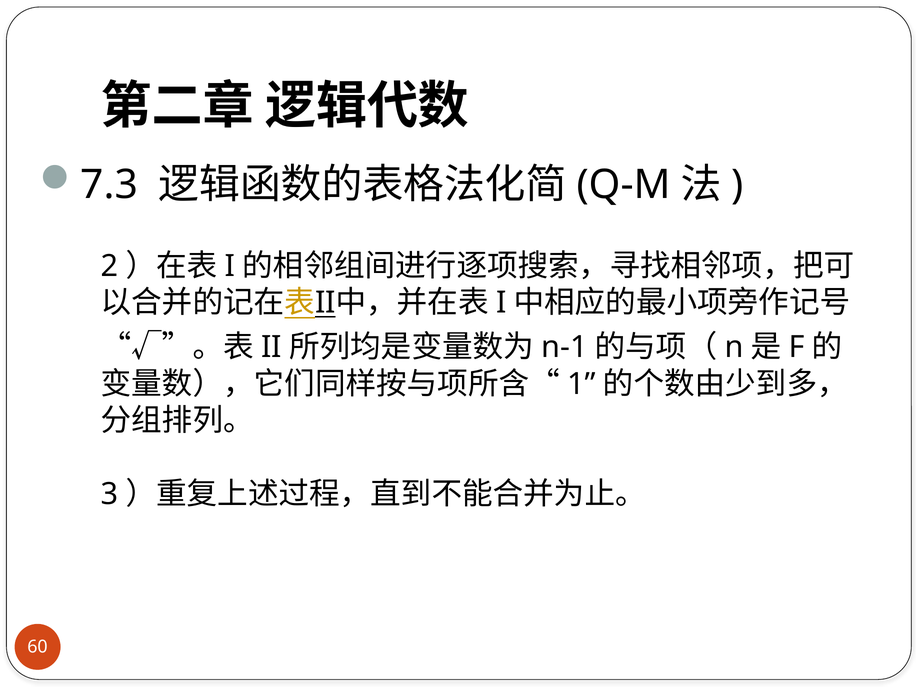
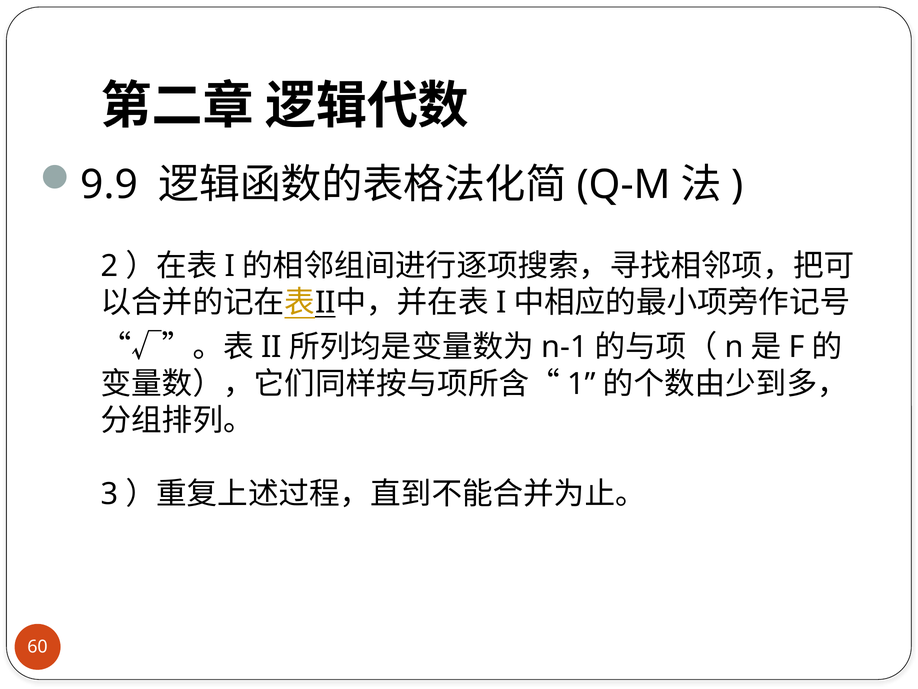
7.3: 7.3 -> 9.9
